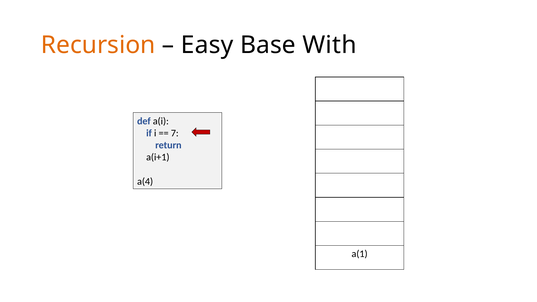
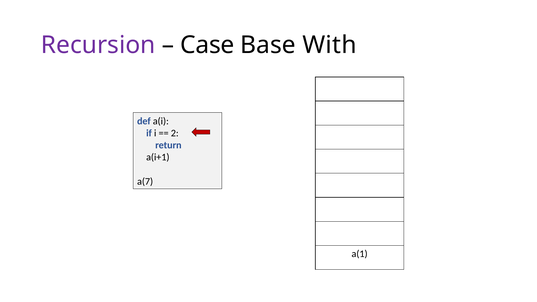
Recursion colour: orange -> purple
Easy: Easy -> Case
7: 7 -> 2
a(4: a(4 -> a(7
